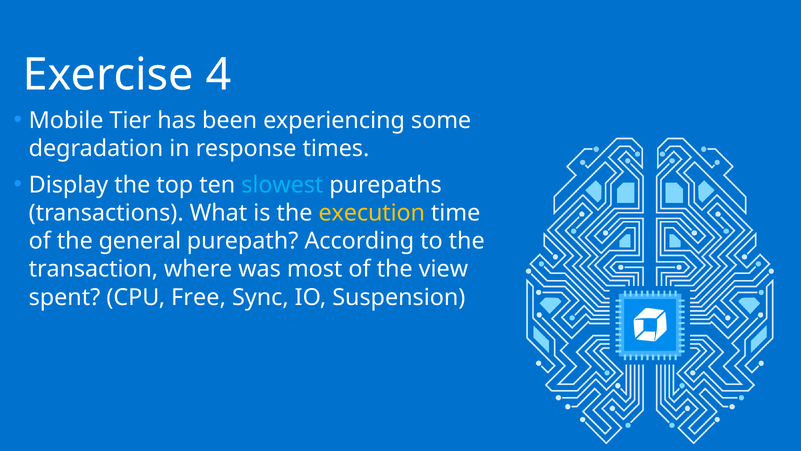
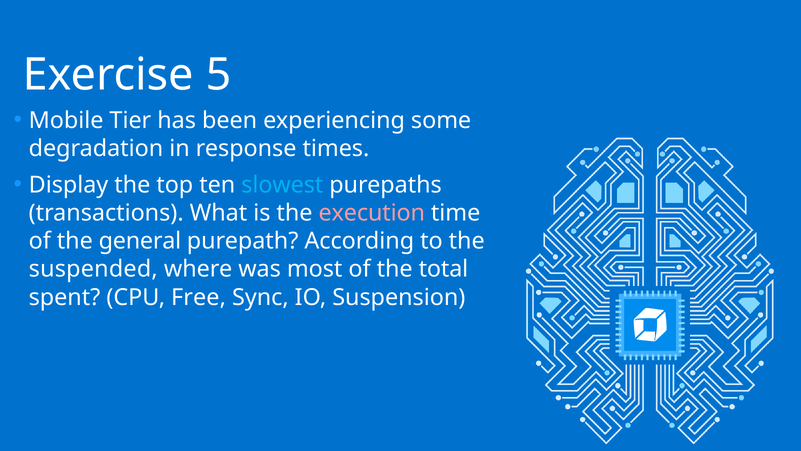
4: 4 -> 5
execution colour: yellow -> pink
transaction: transaction -> suspended
view: view -> total
